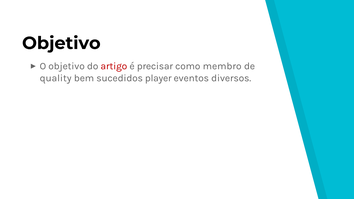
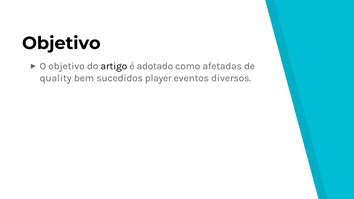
artigo colour: red -> black
precisar: precisar -> adotado
membro: membro -> afetadas
